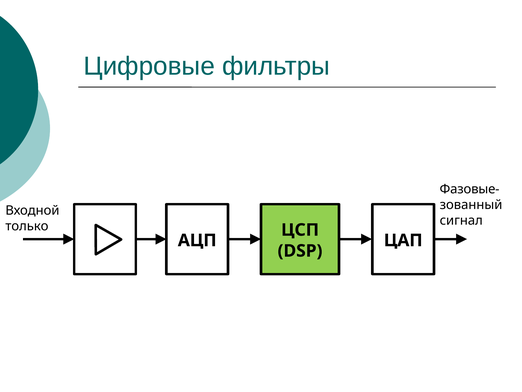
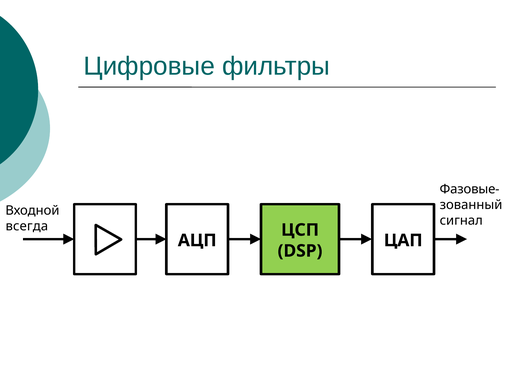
только: только -> всегда
